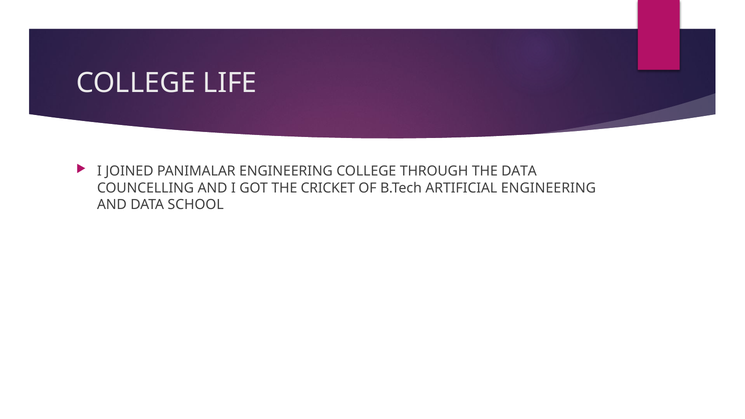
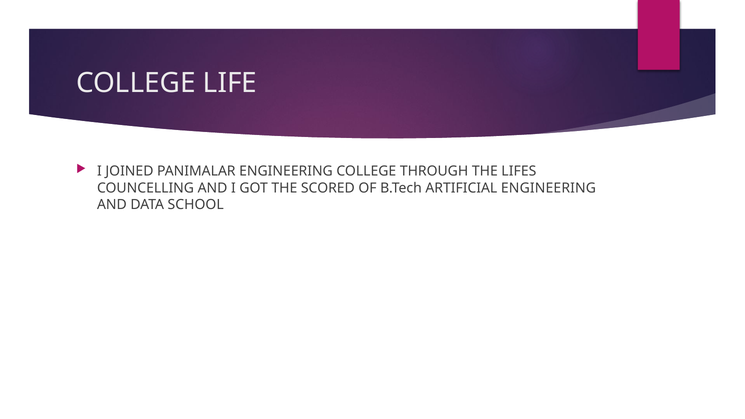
THE DATA: DATA -> LIFES
CRICKET: CRICKET -> SCORED
